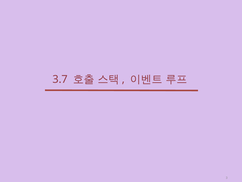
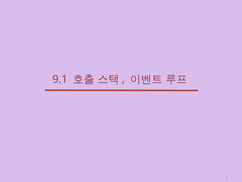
3.7: 3.7 -> 9.1
